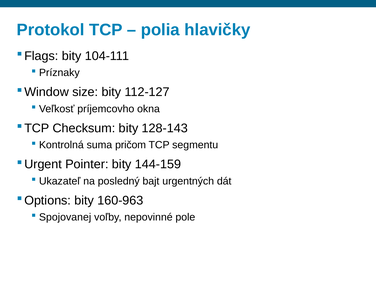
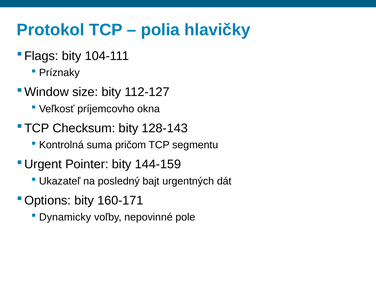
160-963: 160-963 -> 160-171
Spojovanej: Spojovanej -> Dynamicky
